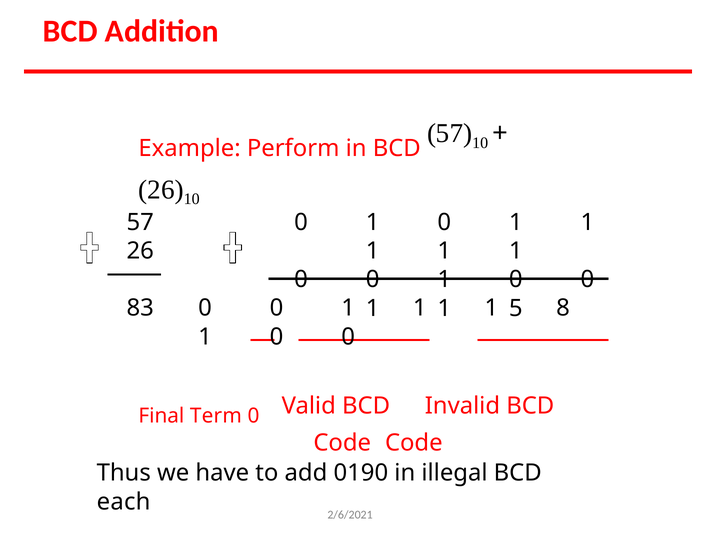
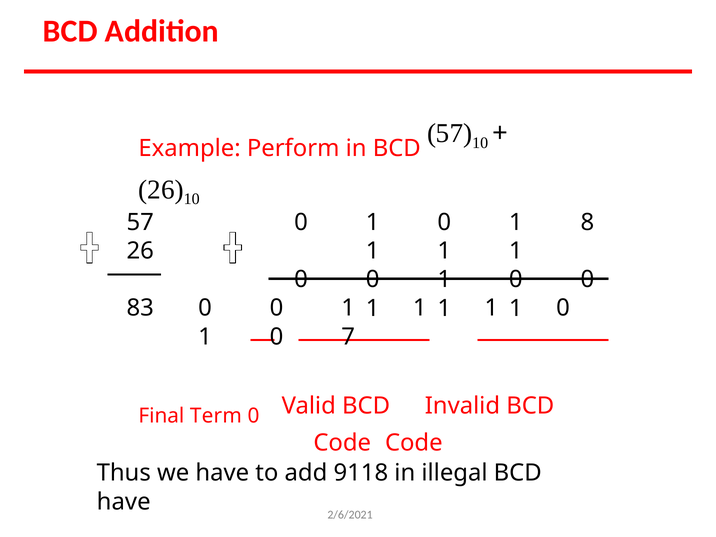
1 0 1 1: 1 -> 8
8 at (563, 308): 8 -> 0
5 at (516, 308): 5 -> 1
0 at (348, 337): 0 -> 7
0190: 0190 -> 9118
each at (124, 502): each -> have
